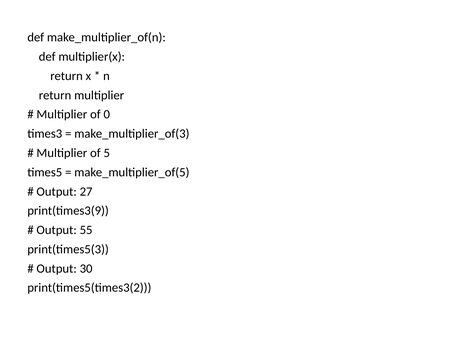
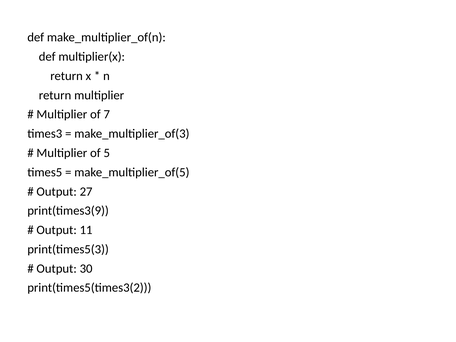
0: 0 -> 7
55: 55 -> 11
